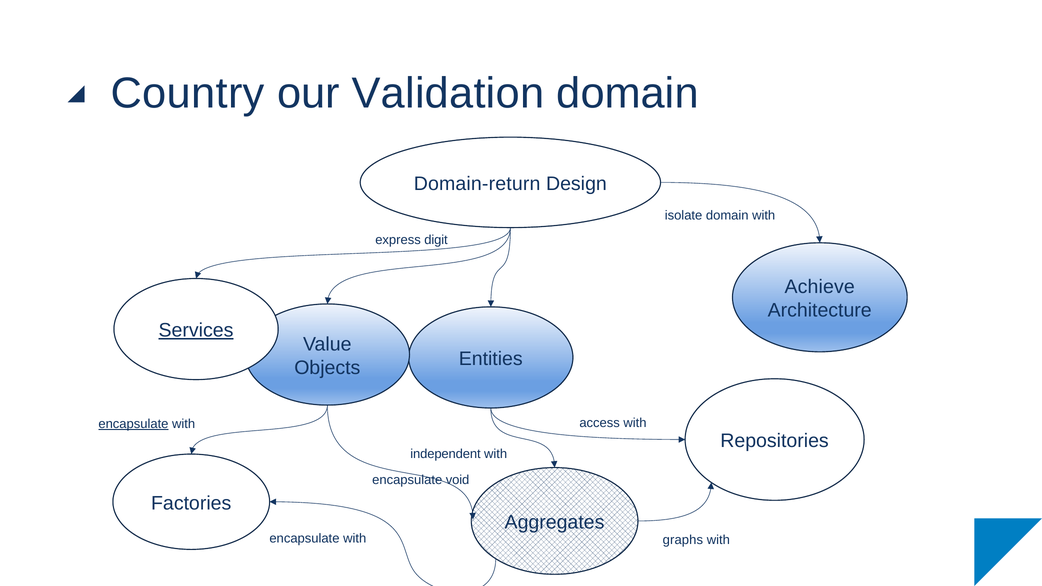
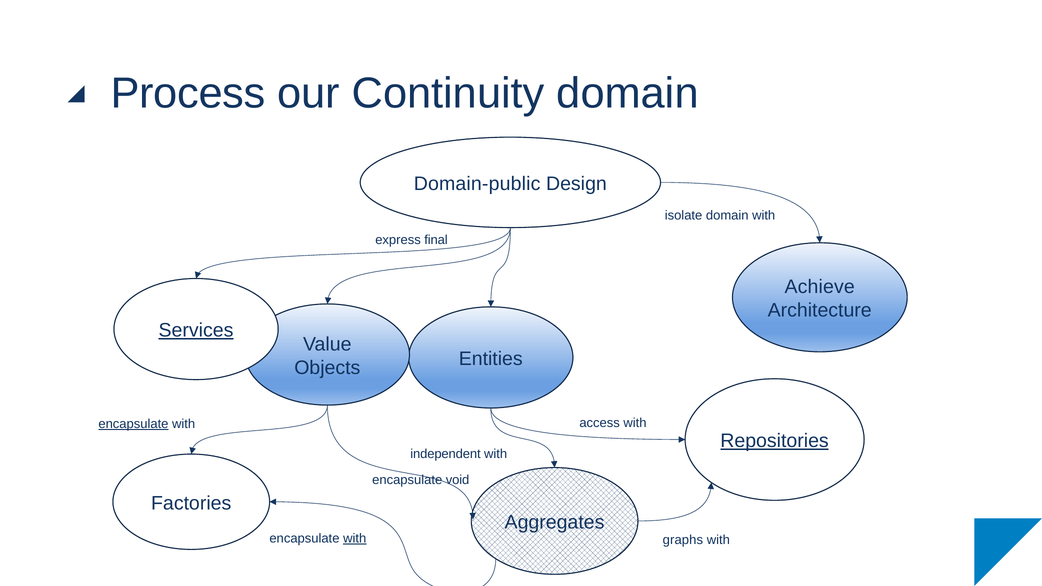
Country: Country -> Process
Validation: Validation -> Continuity
Domain-return: Domain-return -> Domain-public
digit: digit -> final
Repositories underline: none -> present
with at (355, 538) underline: none -> present
